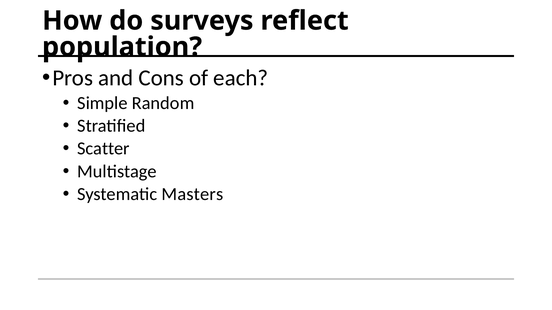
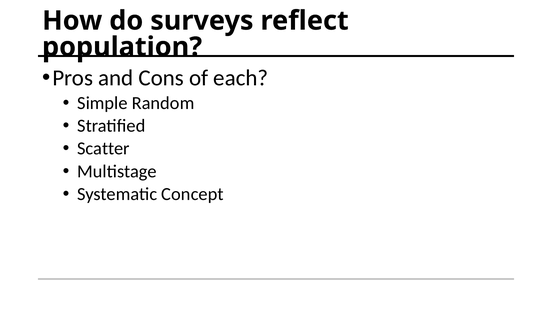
Masters: Masters -> Concept
